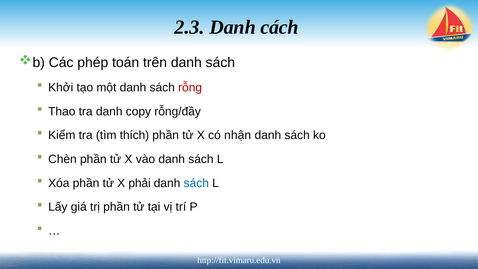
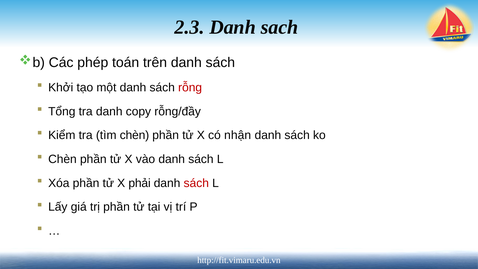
cách: cách -> sach
Thao: Thao -> Tổng
tìm thích: thích -> chèn
sách at (196, 183) colour: blue -> red
